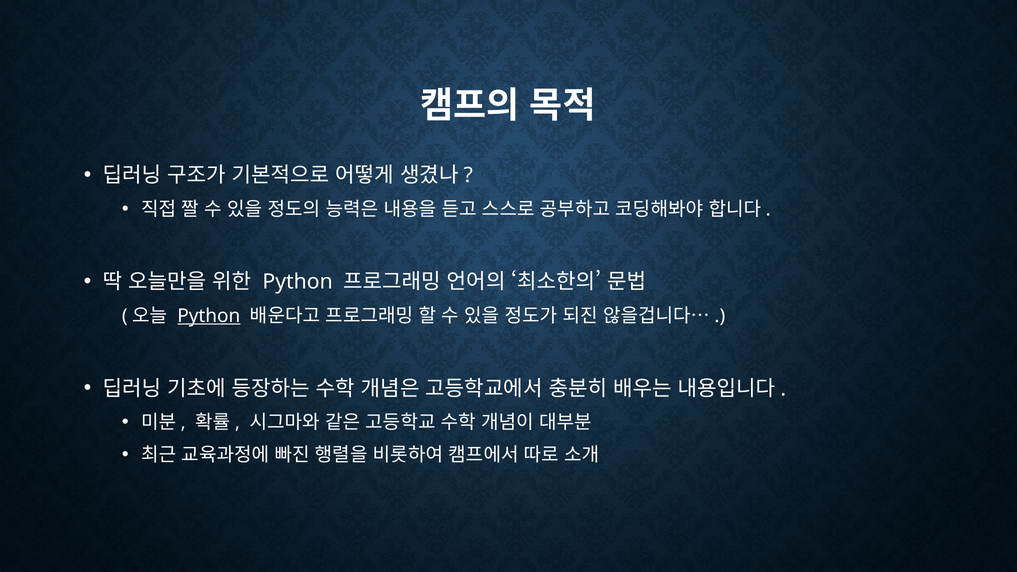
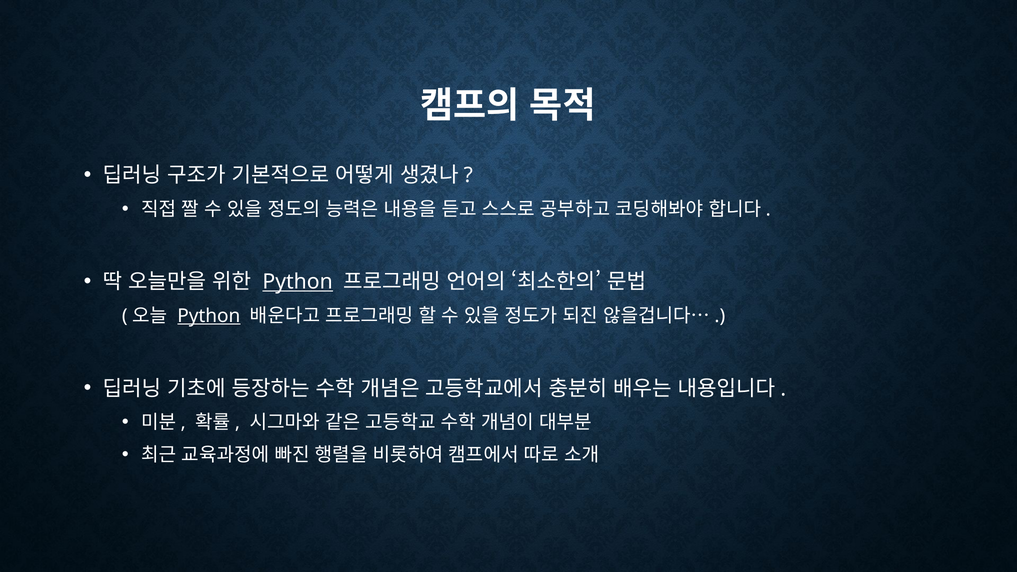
Python at (298, 282) underline: none -> present
